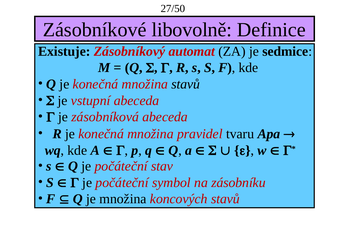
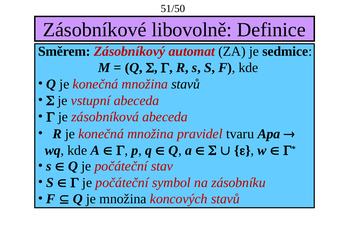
27/50: 27/50 -> 51/50
Existuje: Existuje -> Směrem
